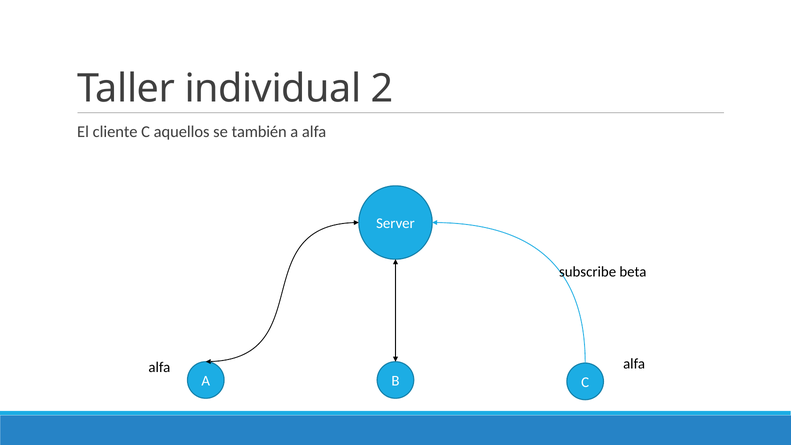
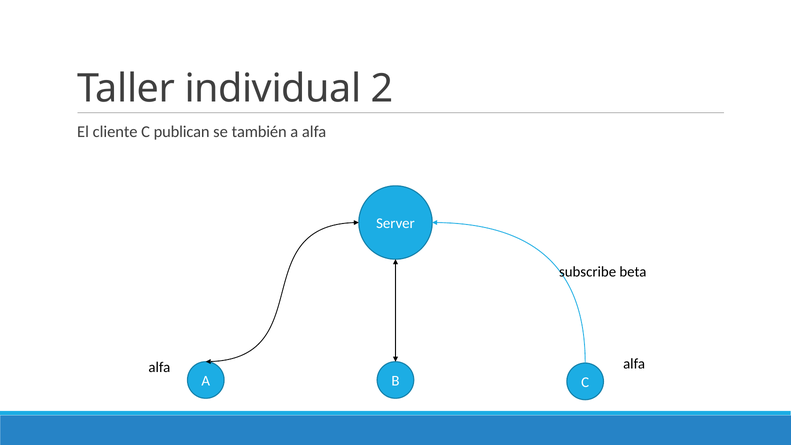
aquellos: aquellos -> publican
